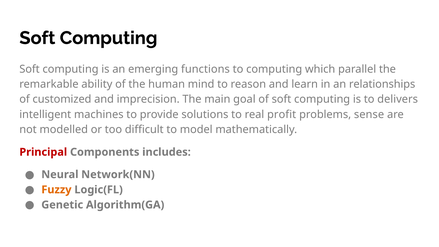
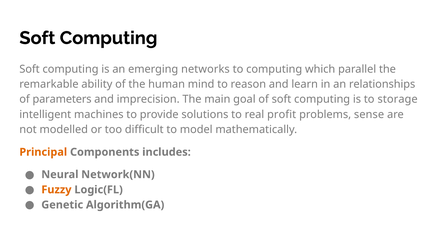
functions: functions -> networks
customized: customized -> parameters
delivers: delivers -> storage
Principal colour: red -> orange
